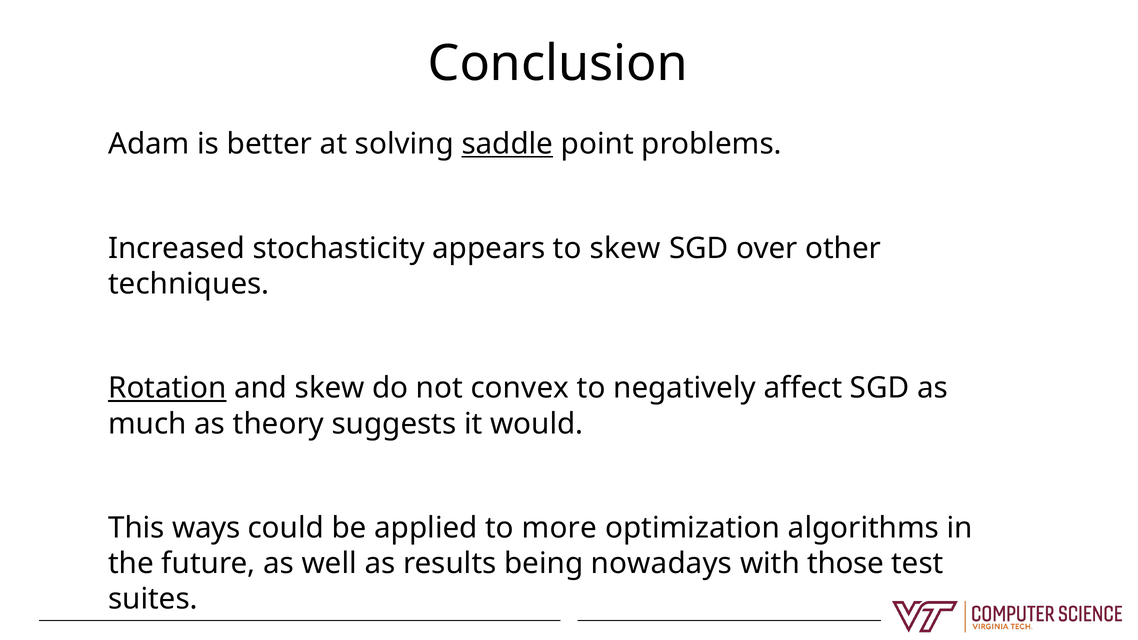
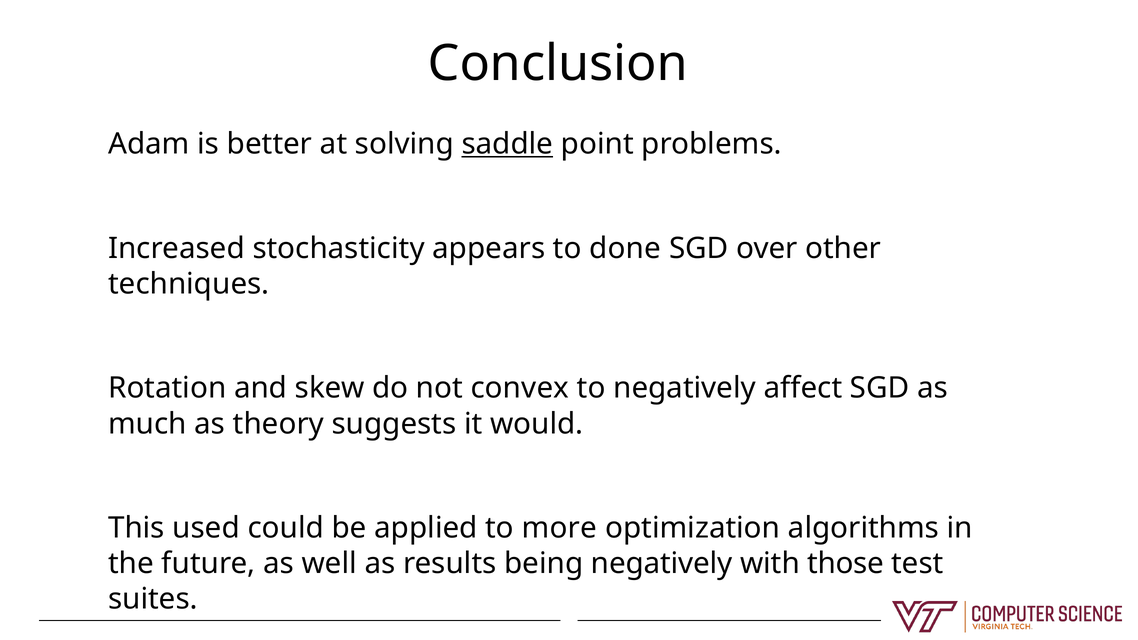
to skew: skew -> done
Rotation underline: present -> none
ways: ways -> used
being nowadays: nowadays -> negatively
